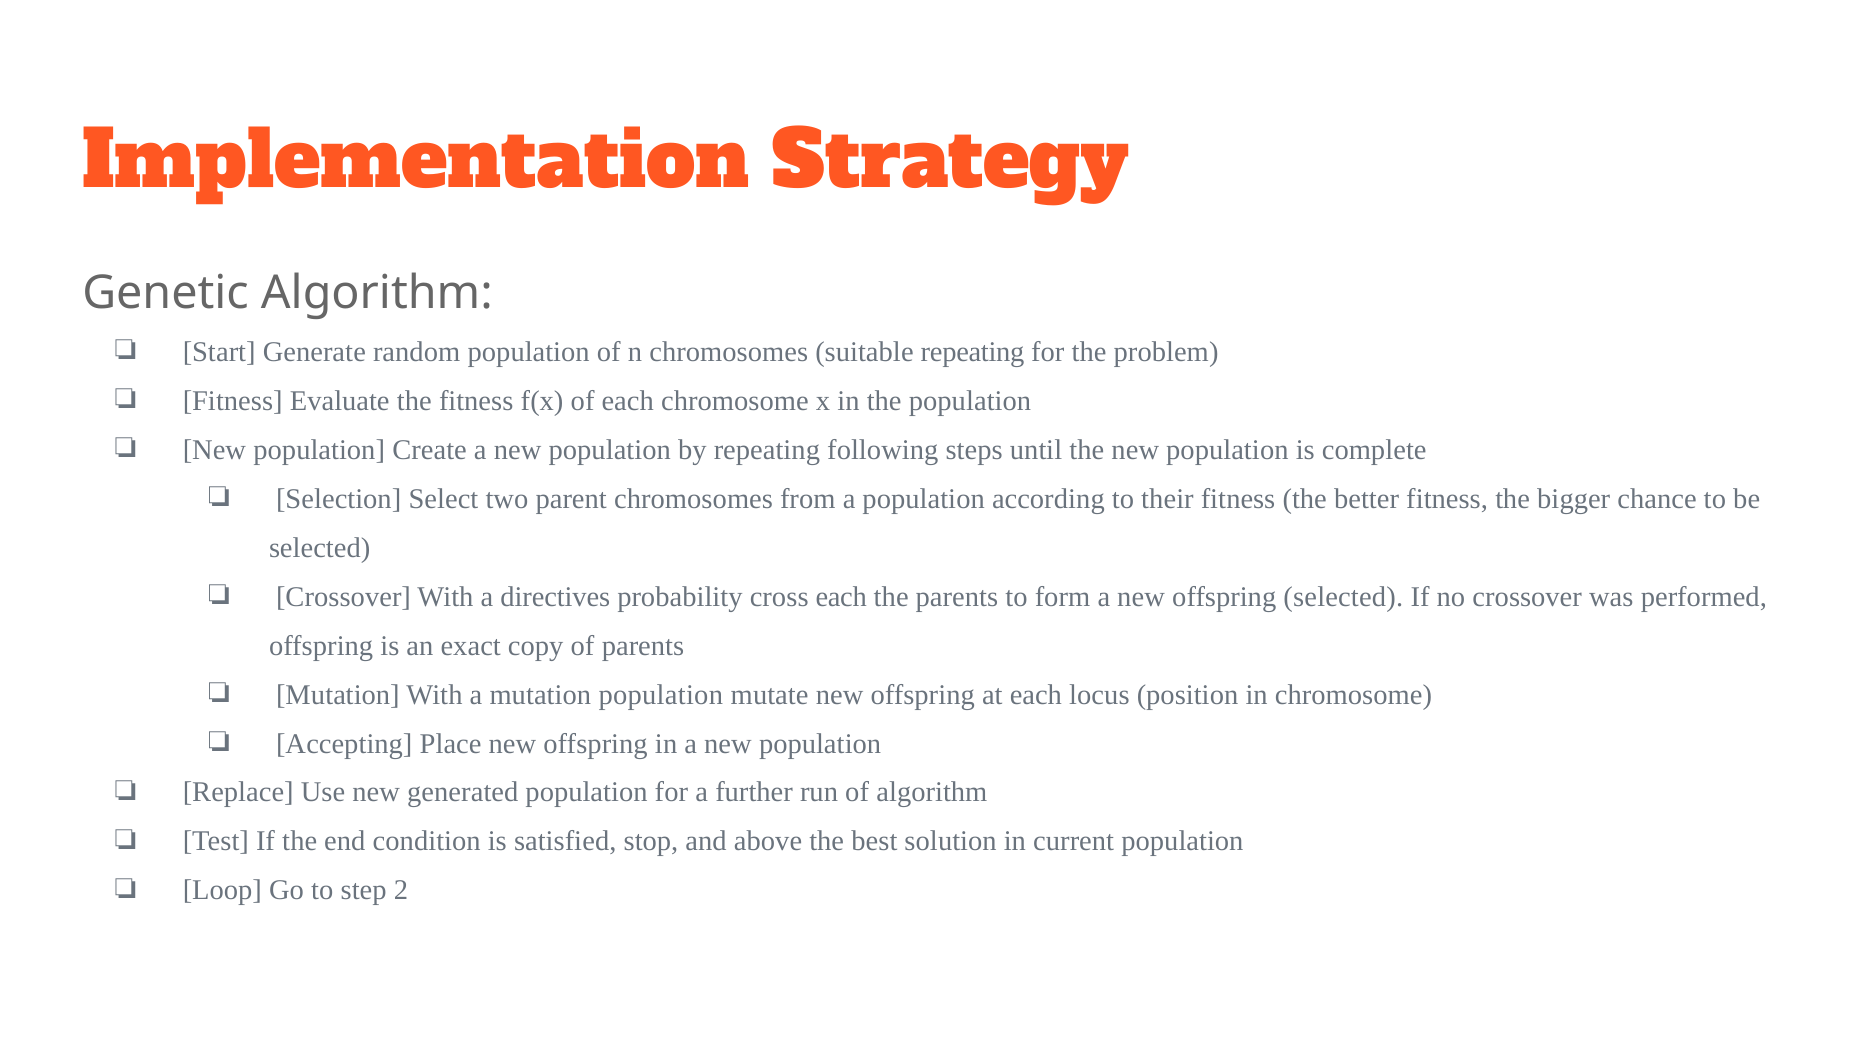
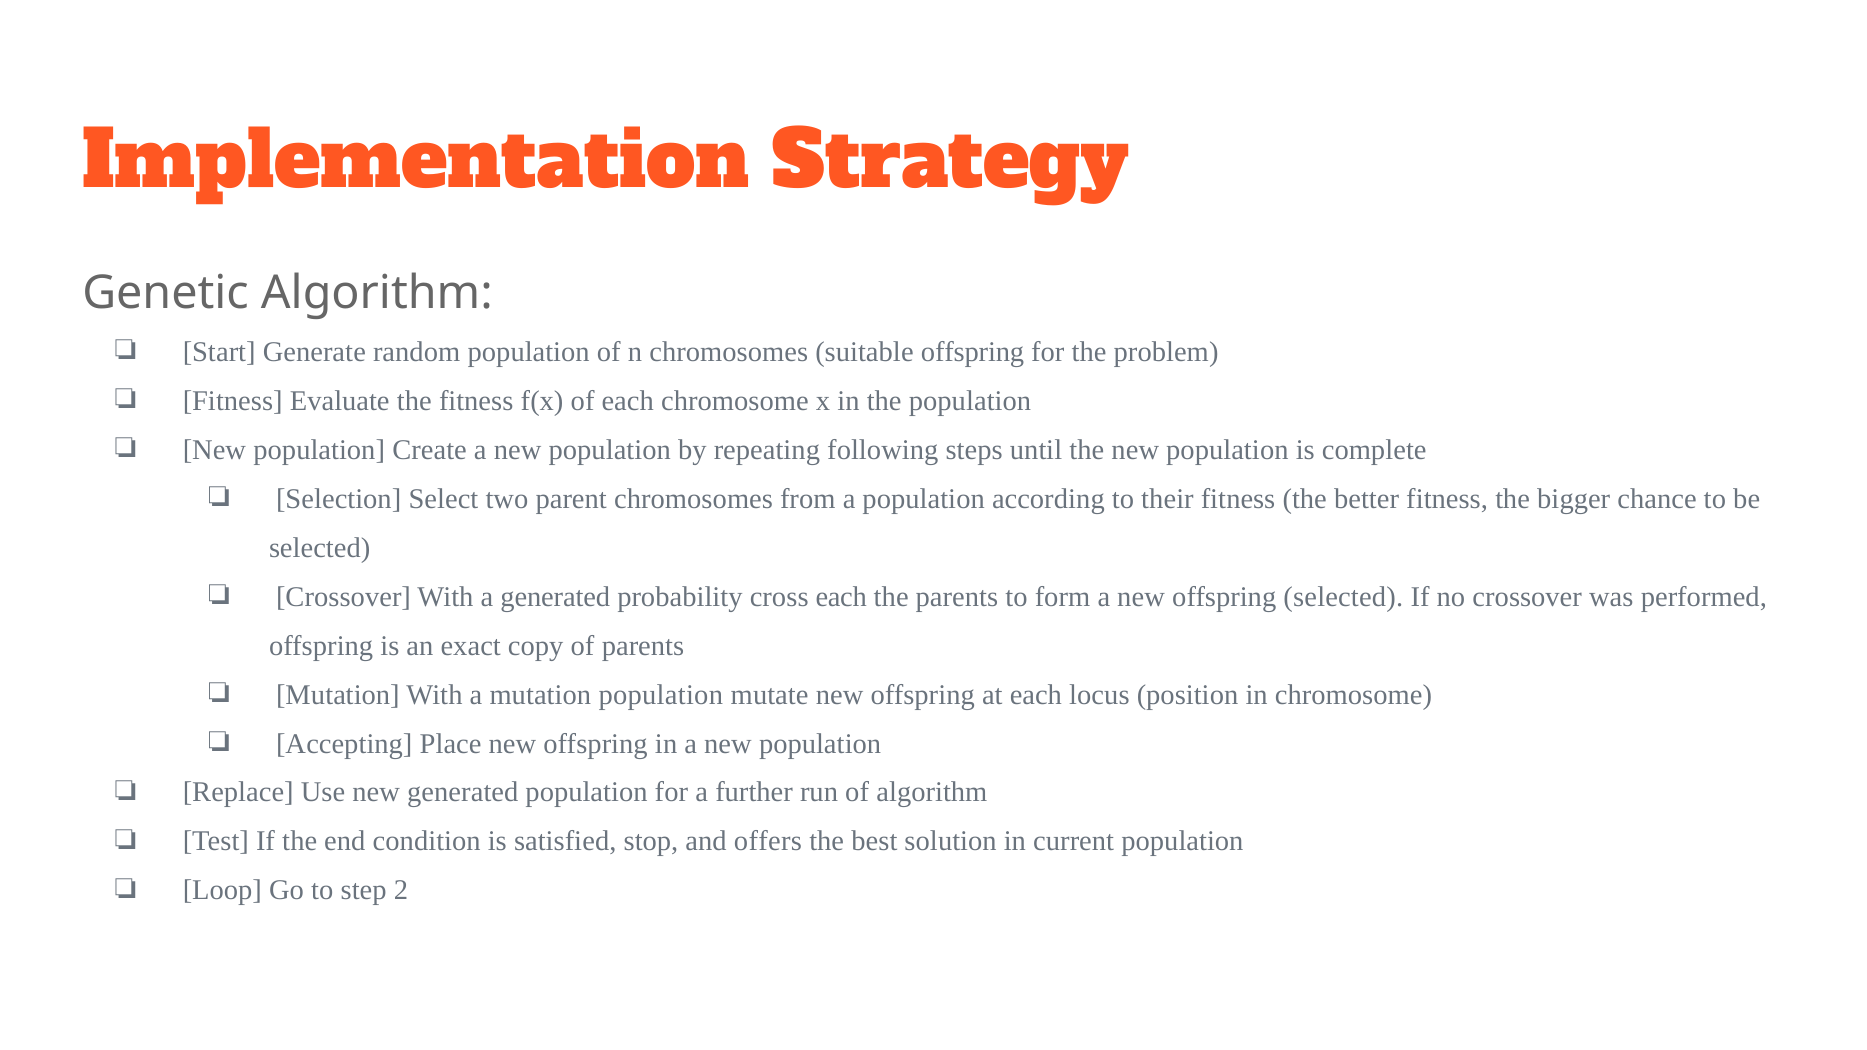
suitable repeating: repeating -> offspring
a directives: directives -> generated
above: above -> offers
